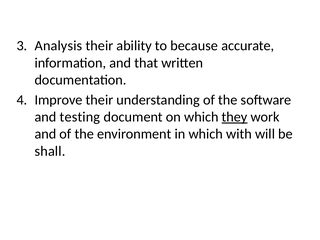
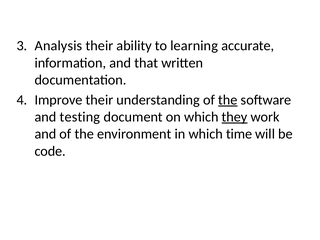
because: because -> learning
the at (228, 100) underline: none -> present
with: with -> time
shall: shall -> code
